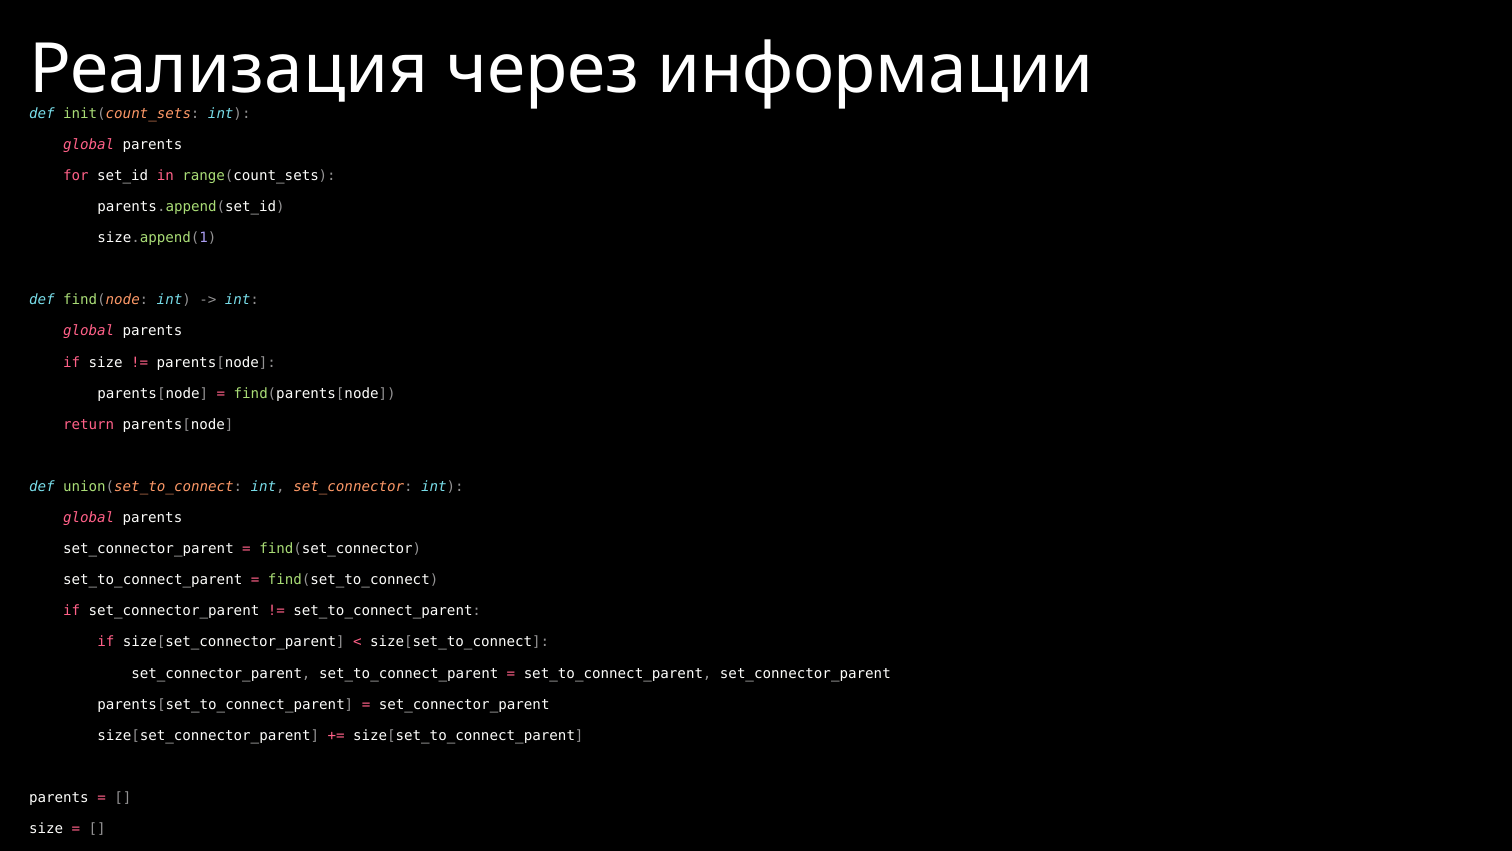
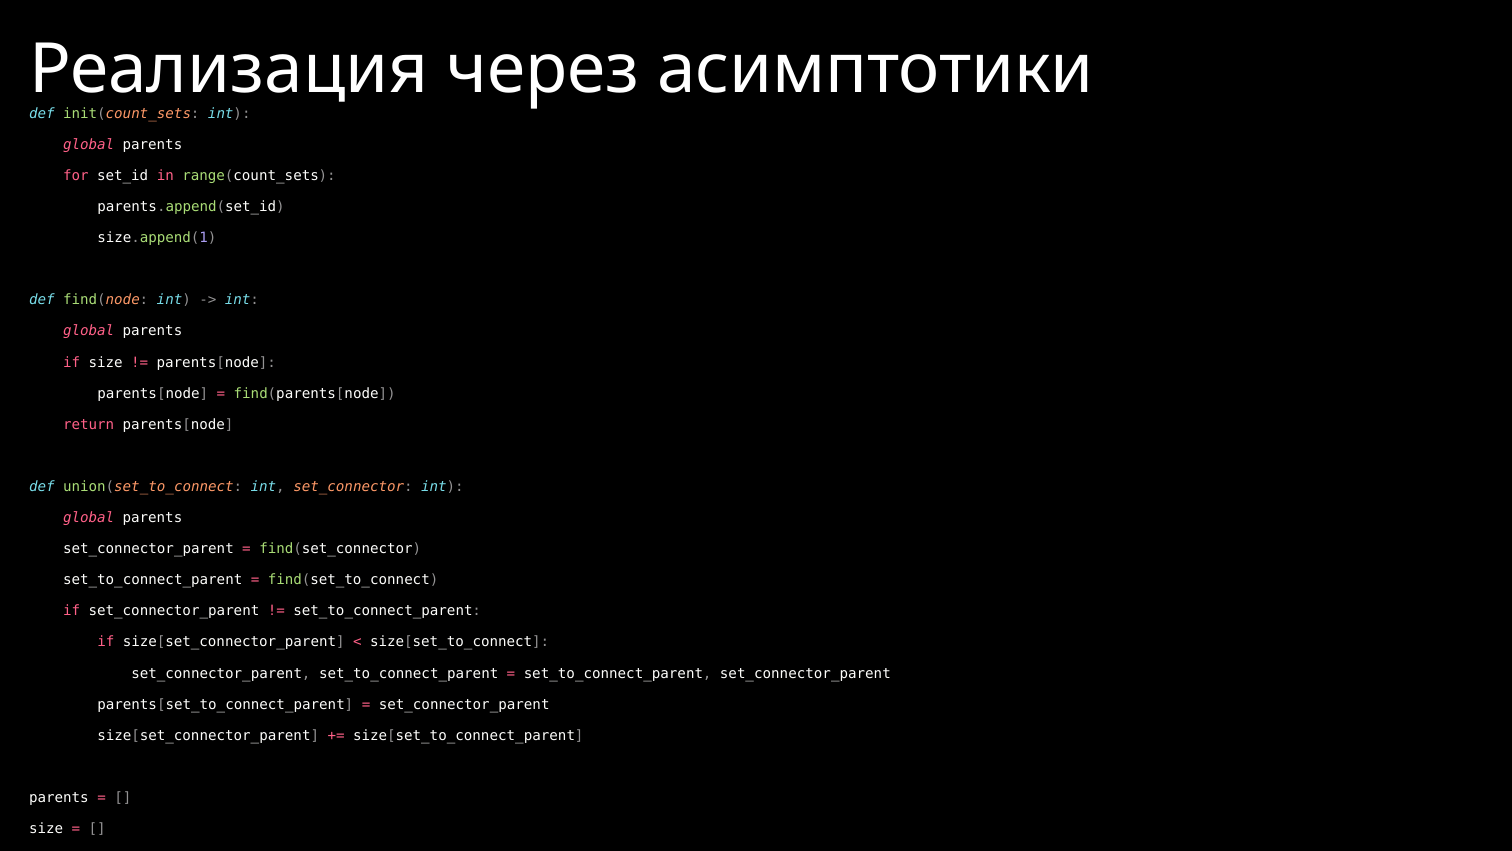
информации: информации -> асимптотики
